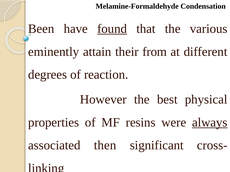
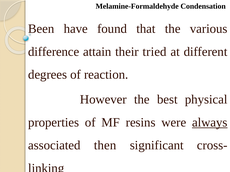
found underline: present -> none
eminently: eminently -> difference
from: from -> tried
